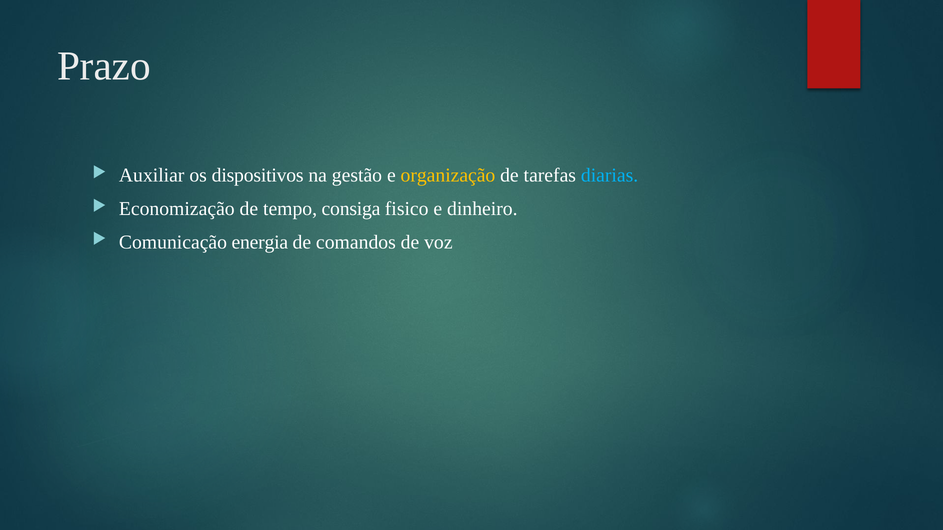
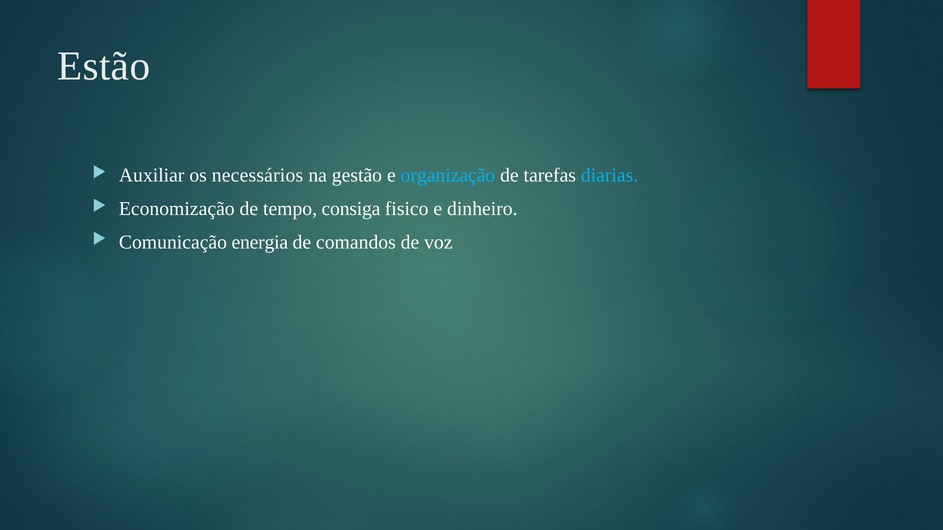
Prazo: Prazo -> Estão
dispositivos: dispositivos -> necessários
organização colour: yellow -> light blue
